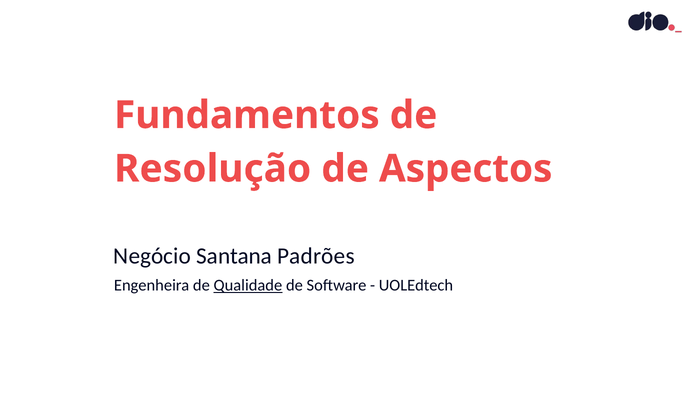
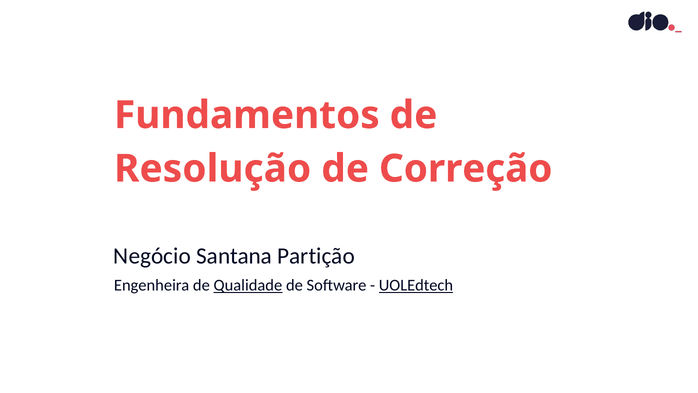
Aspectos: Aspectos -> Correção
Padrões: Padrões -> Partição
UOLEdtech underline: none -> present
